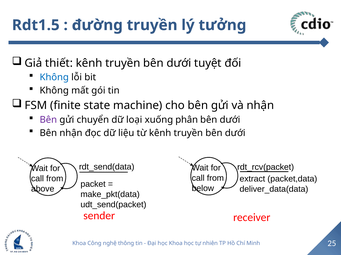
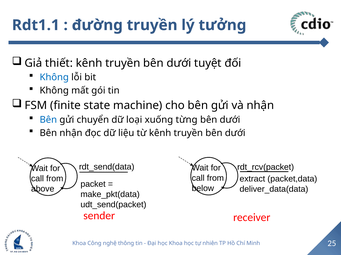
Rdt1.5: Rdt1.5 -> Rdt1.1
Bên at (48, 120) colour: purple -> blue
phân: phân -> từng
